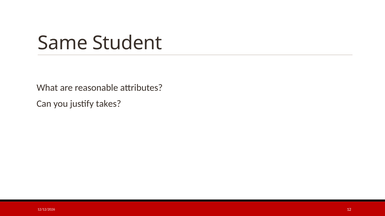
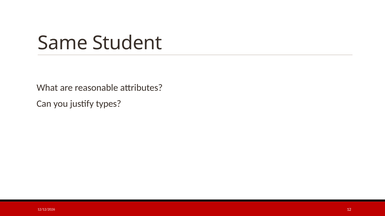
takes: takes -> types
